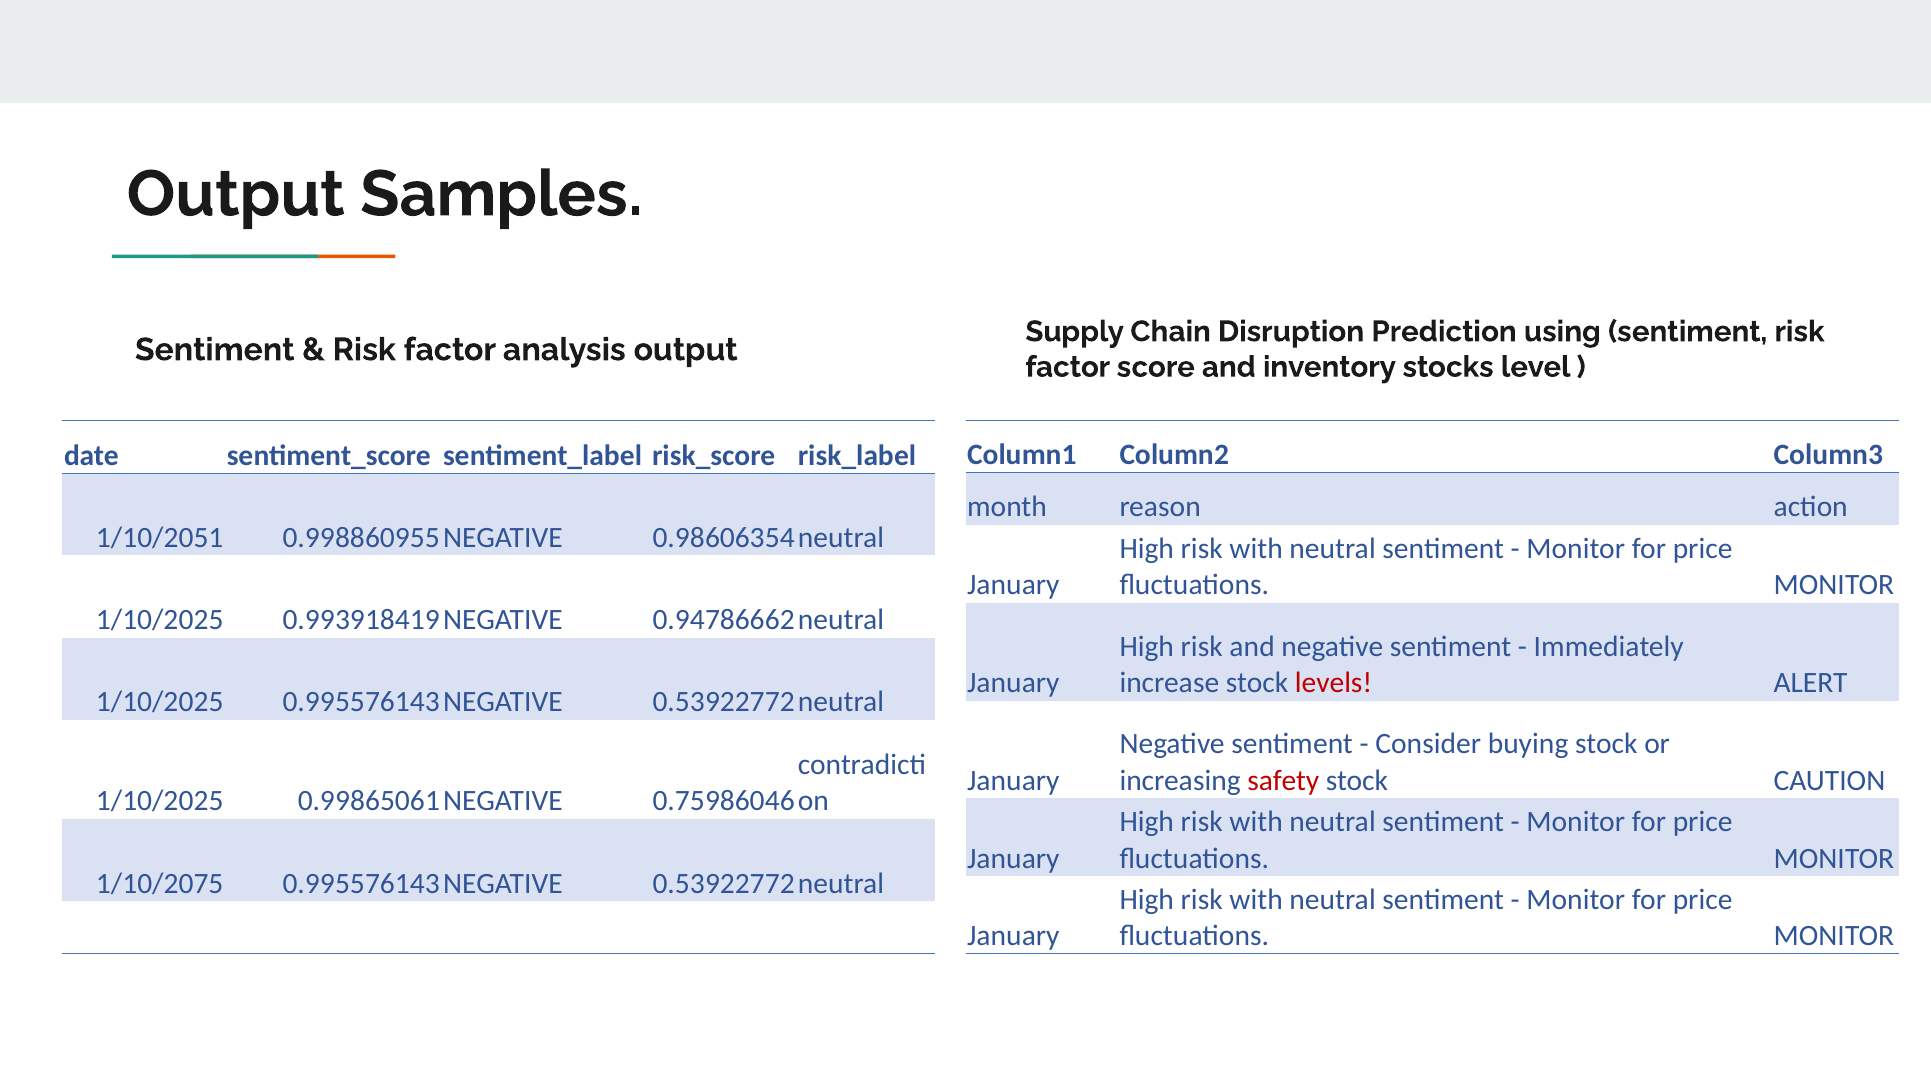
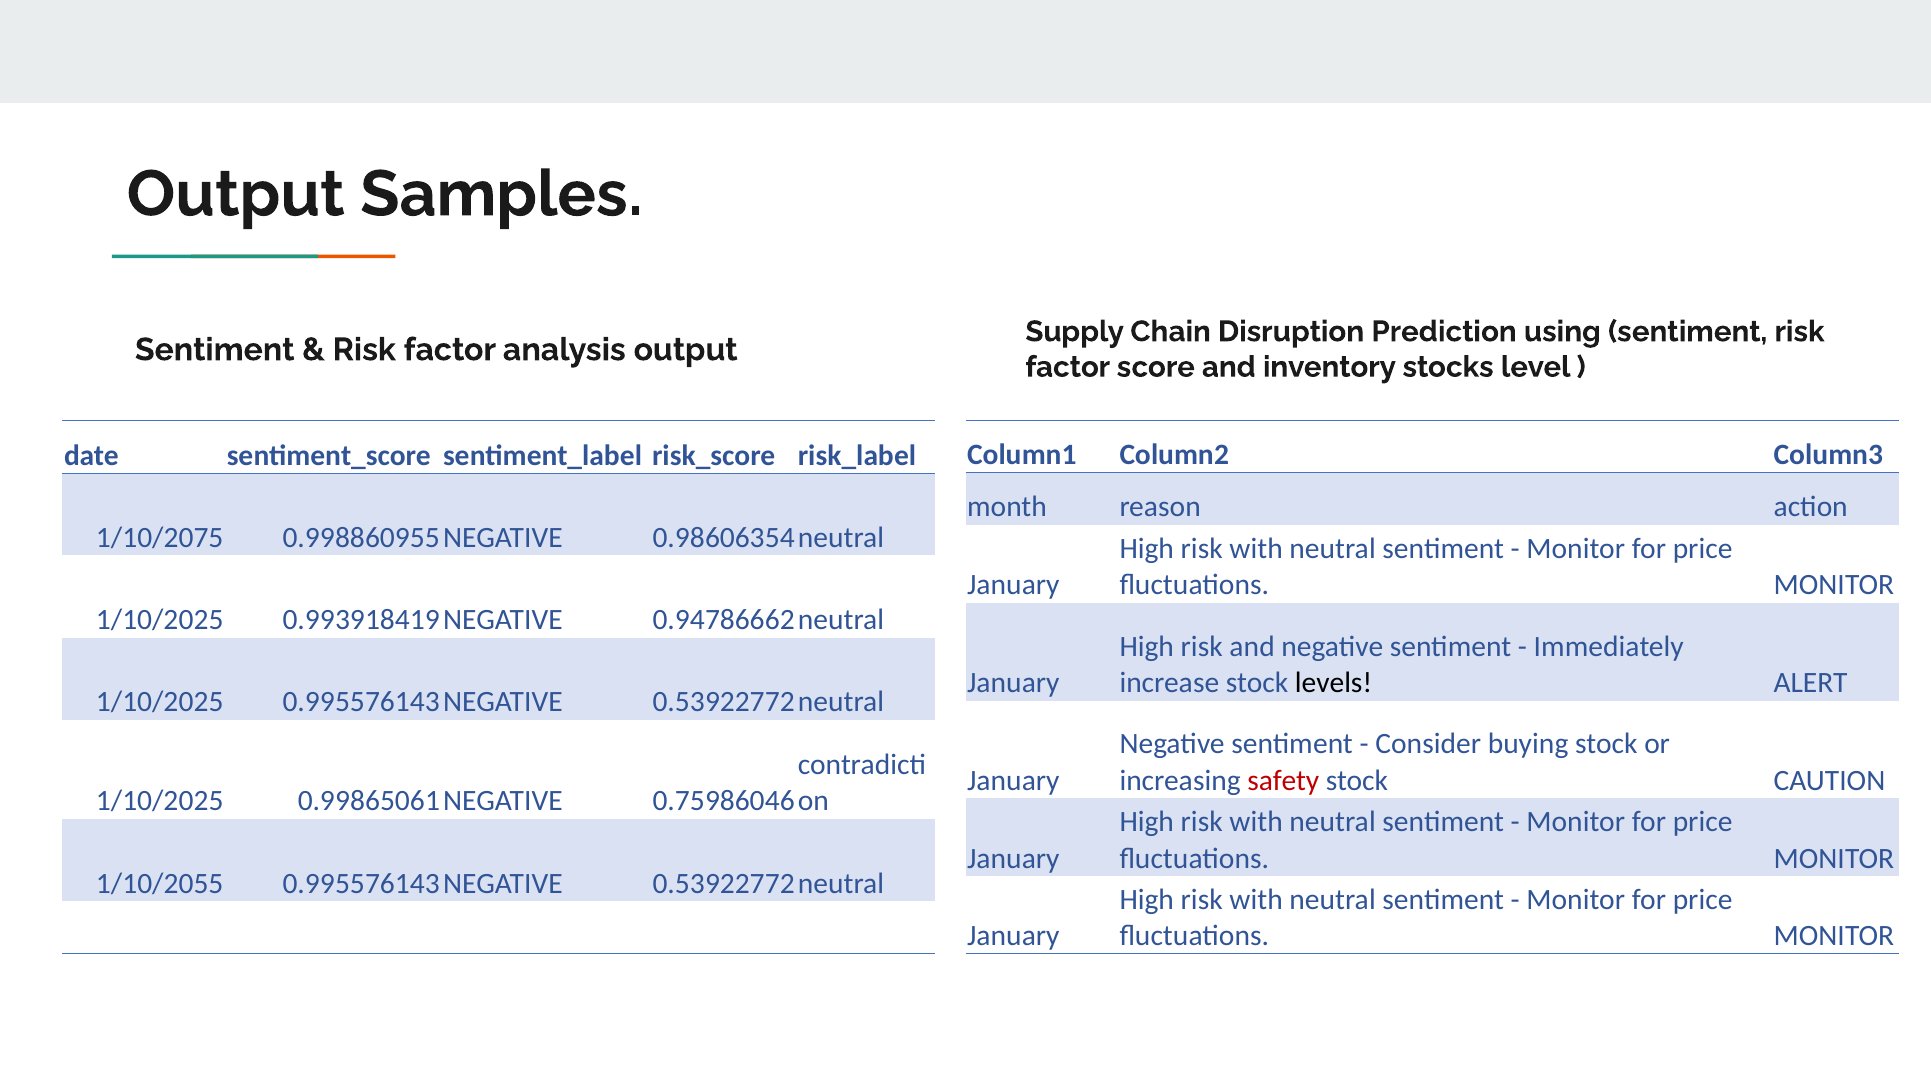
1/10/2051: 1/10/2051 -> 1/10/2075
levels colour: red -> black
1/10/2075: 1/10/2075 -> 1/10/2055
